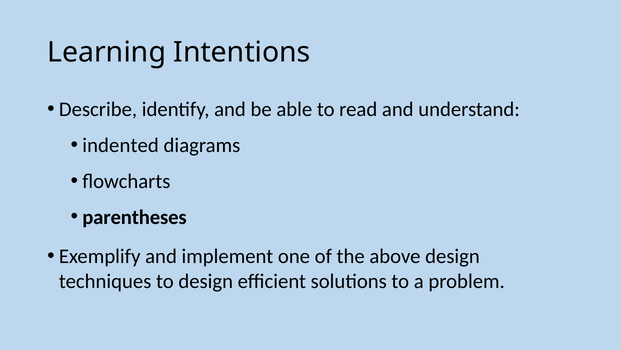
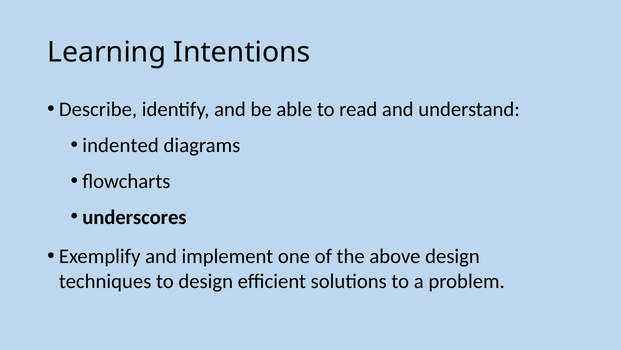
parentheses: parentheses -> underscores
